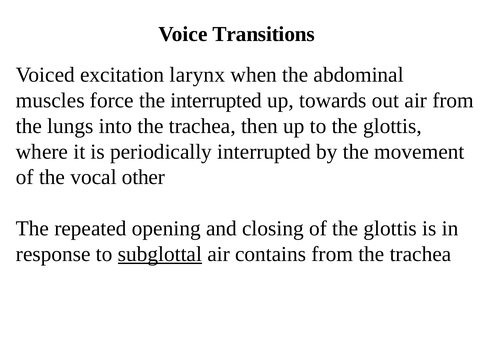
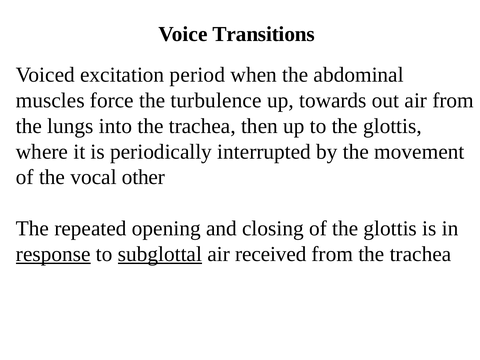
larynx: larynx -> period
the interrupted: interrupted -> turbulence
response underline: none -> present
contains: contains -> received
